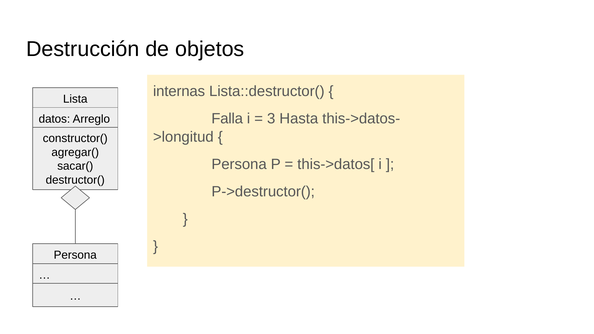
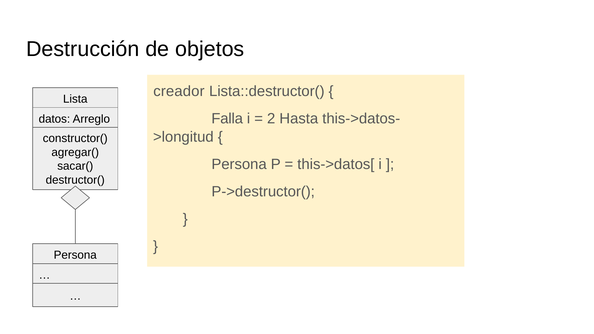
internas: internas -> creador
3: 3 -> 2
